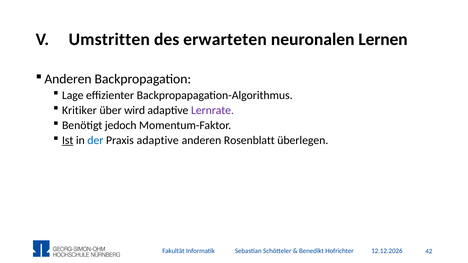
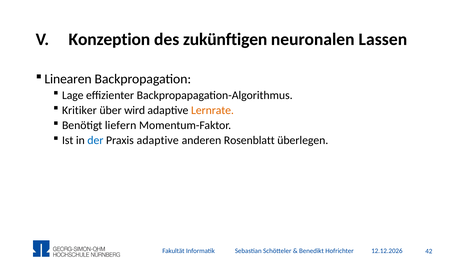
Umstritten: Umstritten -> Konzeption
erwarteten: erwarteten -> zukünftigen
Lernen: Lernen -> Lassen
Anderen at (68, 79): Anderen -> Linearen
Lernrate colour: purple -> orange
jedoch: jedoch -> liefern
Ist underline: present -> none
